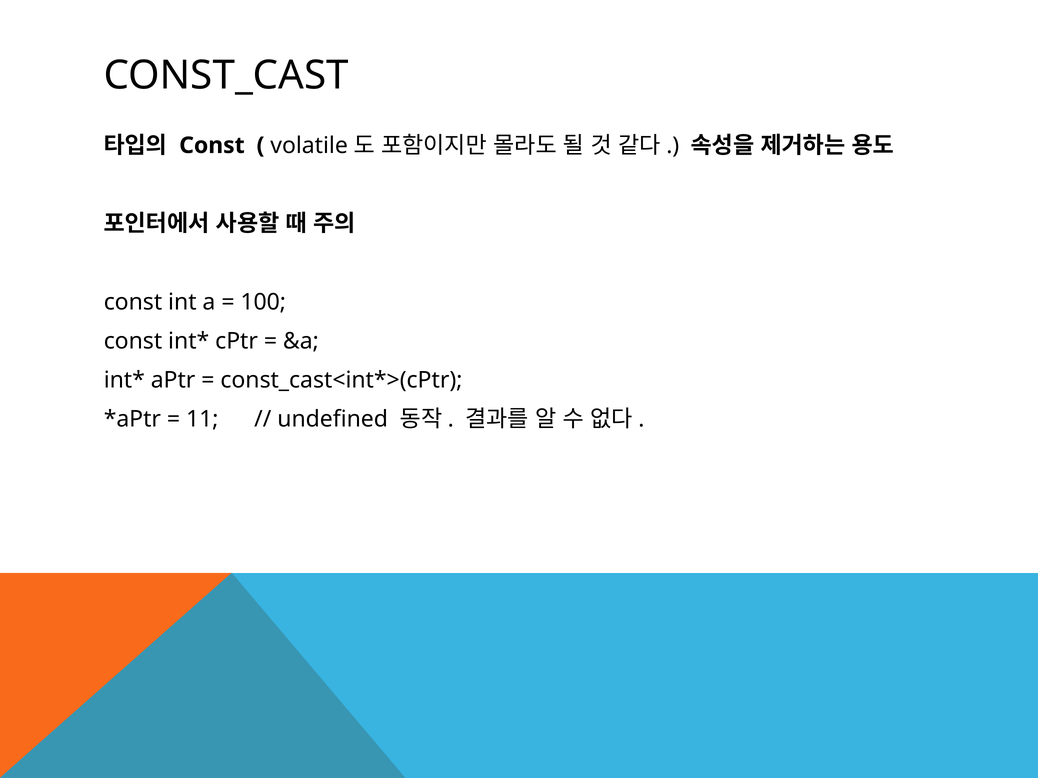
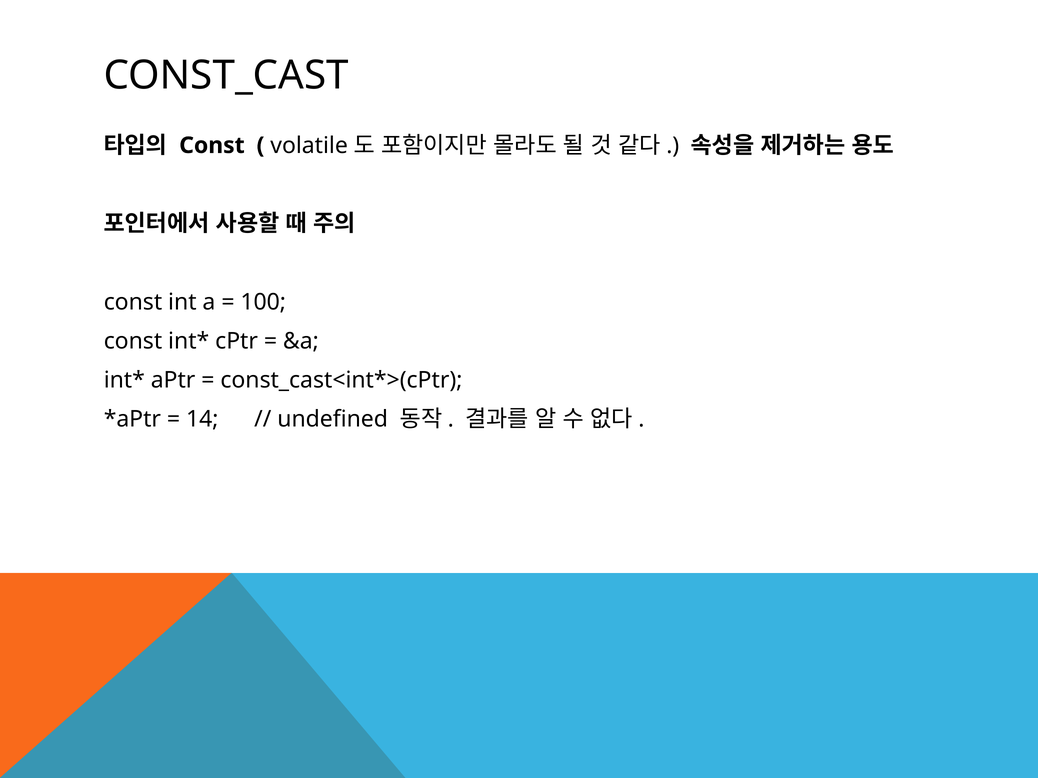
11: 11 -> 14
